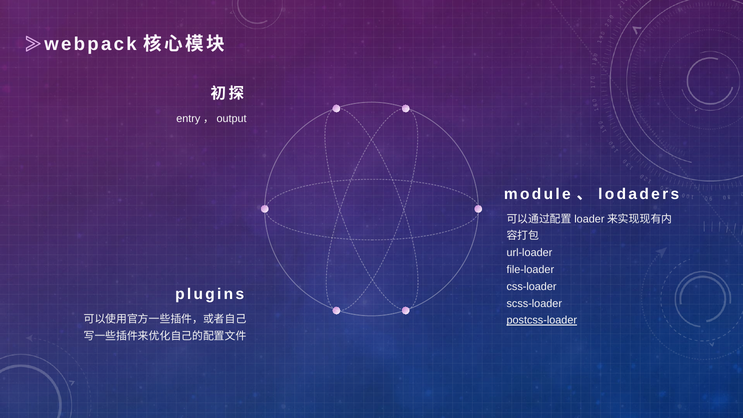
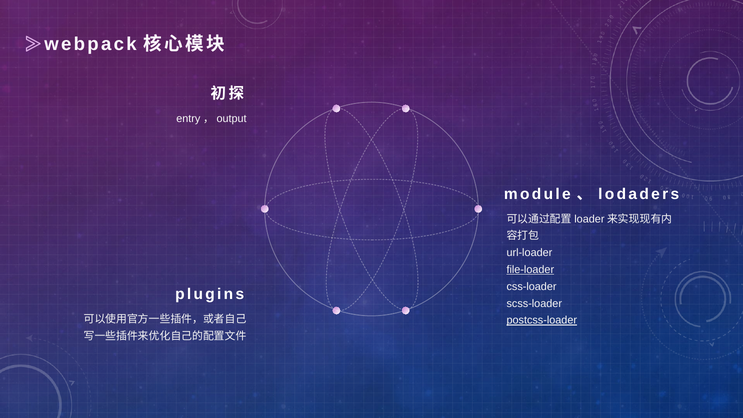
file-loader underline: none -> present
